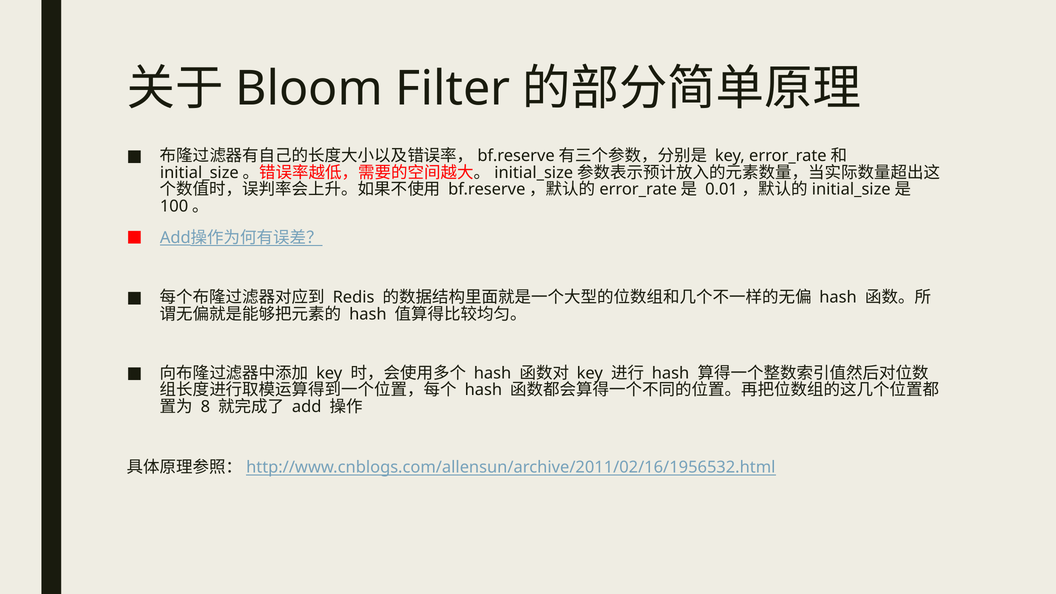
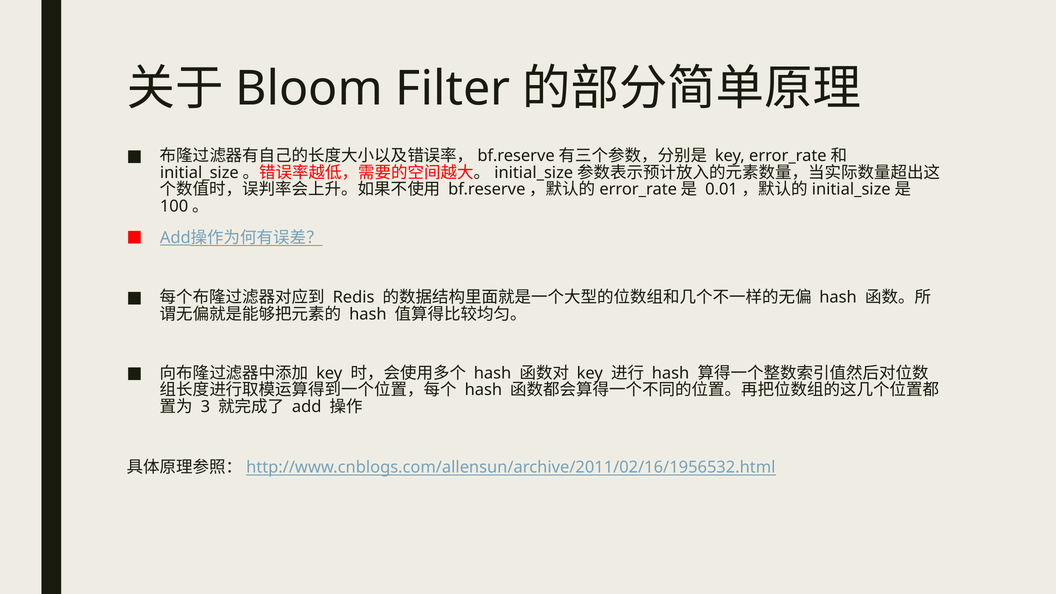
8: 8 -> 3
